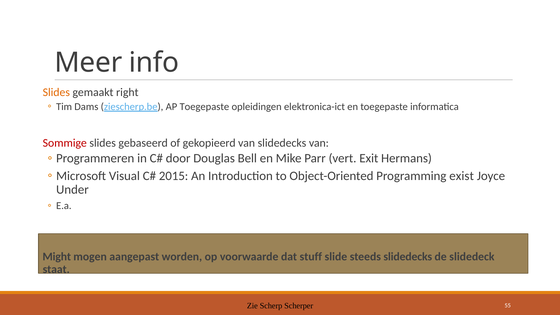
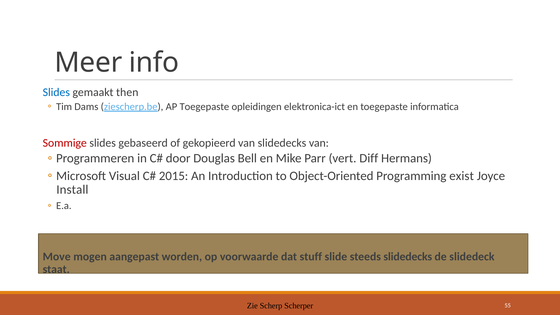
Slides at (56, 92) colour: orange -> blue
right: right -> then
Exit: Exit -> Diff
Under: Under -> Install
Might: Might -> Move
